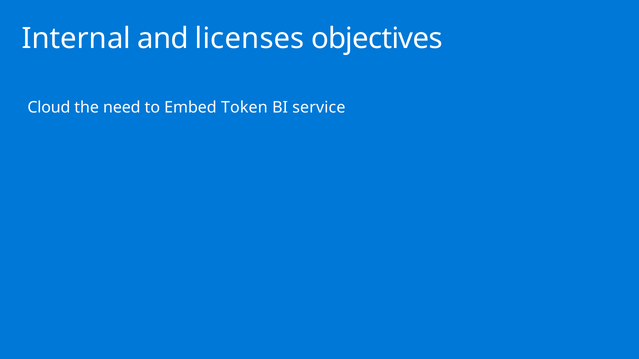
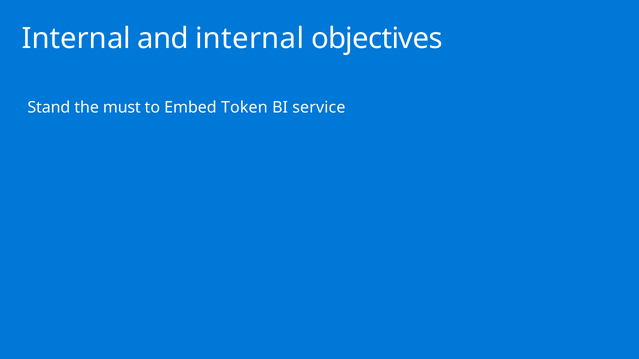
and licenses: licenses -> internal
Cloud: Cloud -> Stand
need: need -> must
